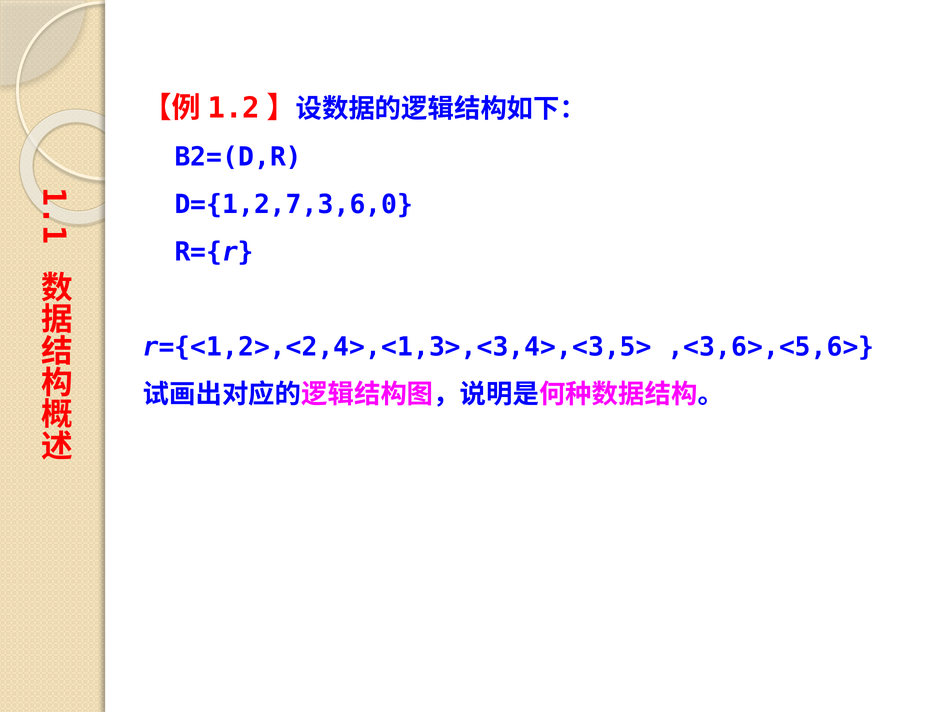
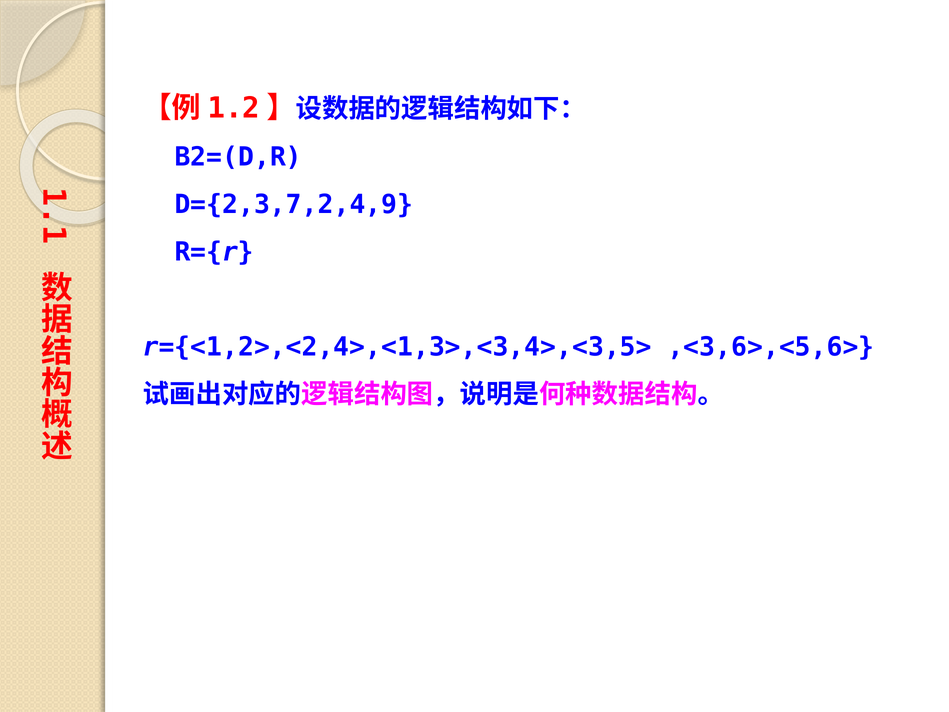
D={1,2,7,3,6,0: D={1,2,7,3,6,0 -> D={2,3,7,2,4,9
